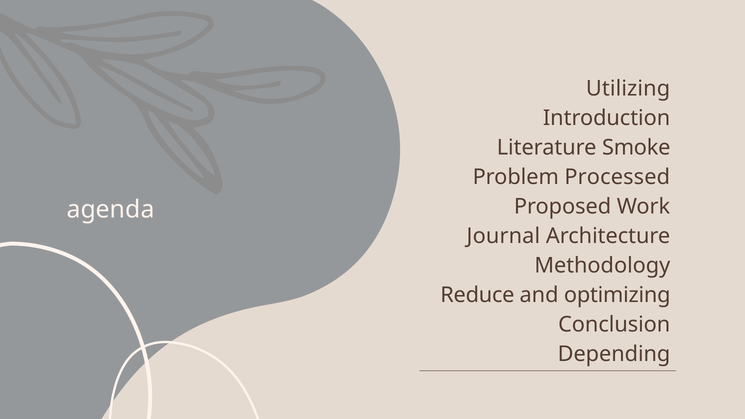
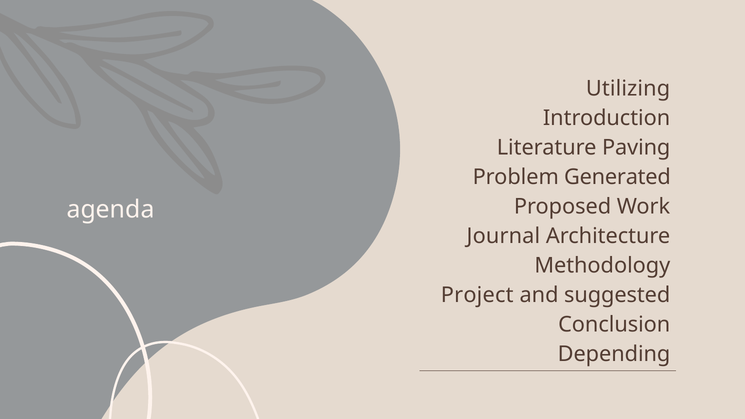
Smoke: Smoke -> Paving
Processed: Processed -> Generated
Reduce: Reduce -> Project
optimizing: optimizing -> suggested
